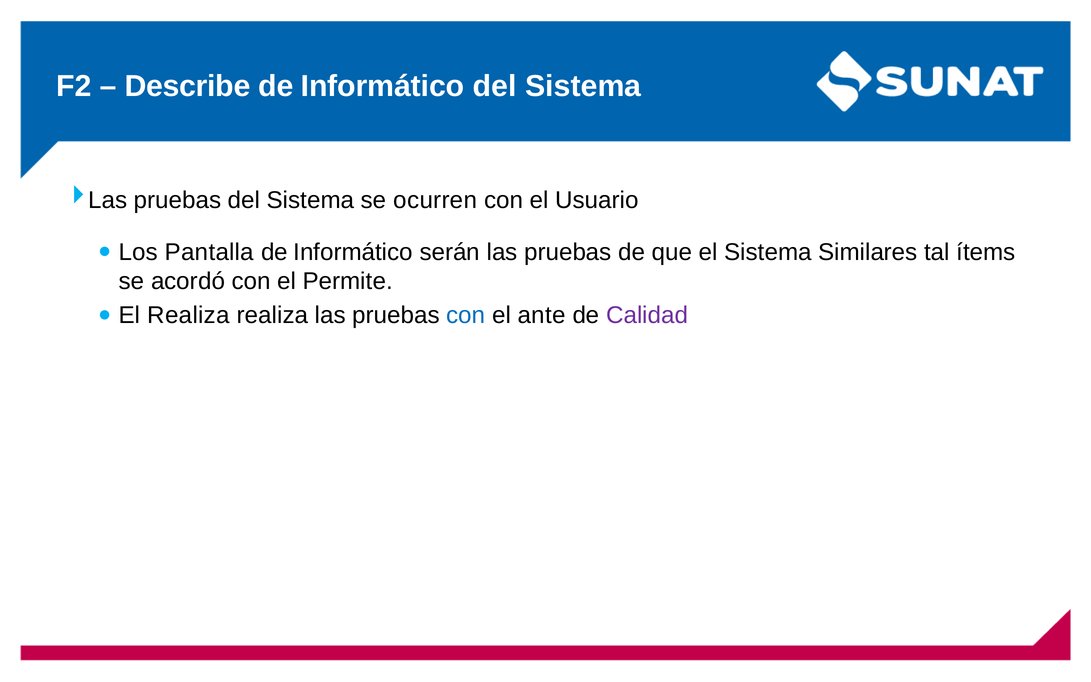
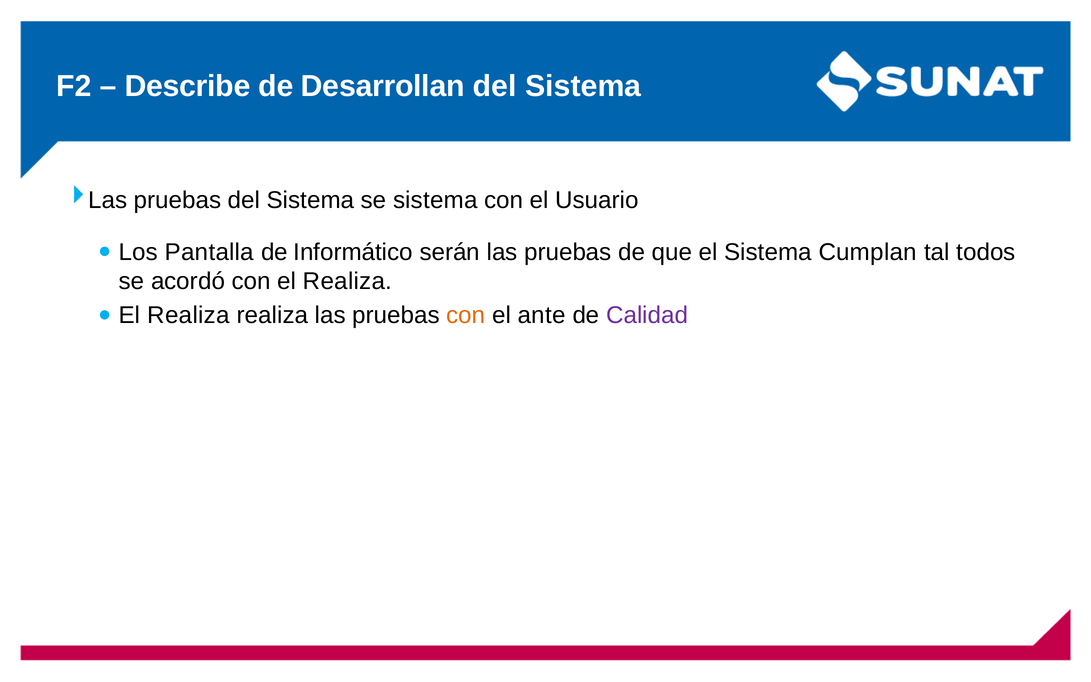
Informático at (383, 86): Informático -> Desarrollan
se ocurren: ocurren -> sistema
Similares: Similares -> Cumplan
ítems: ítems -> todos
con el Permite: Permite -> Realiza
con at (466, 315) colour: blue -> orange
